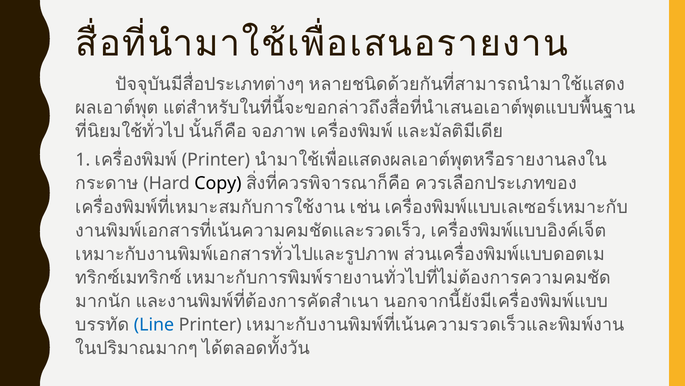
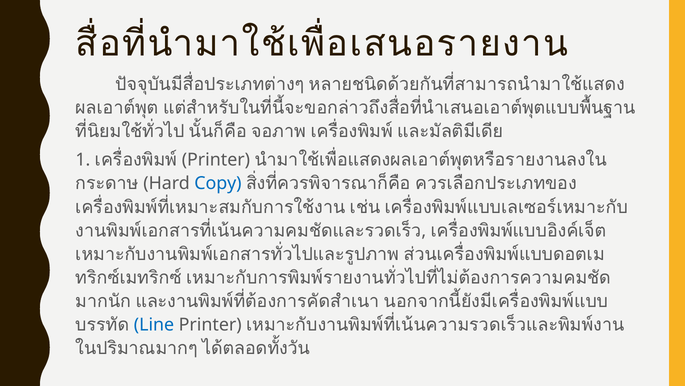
Copy colour: black -> blue
